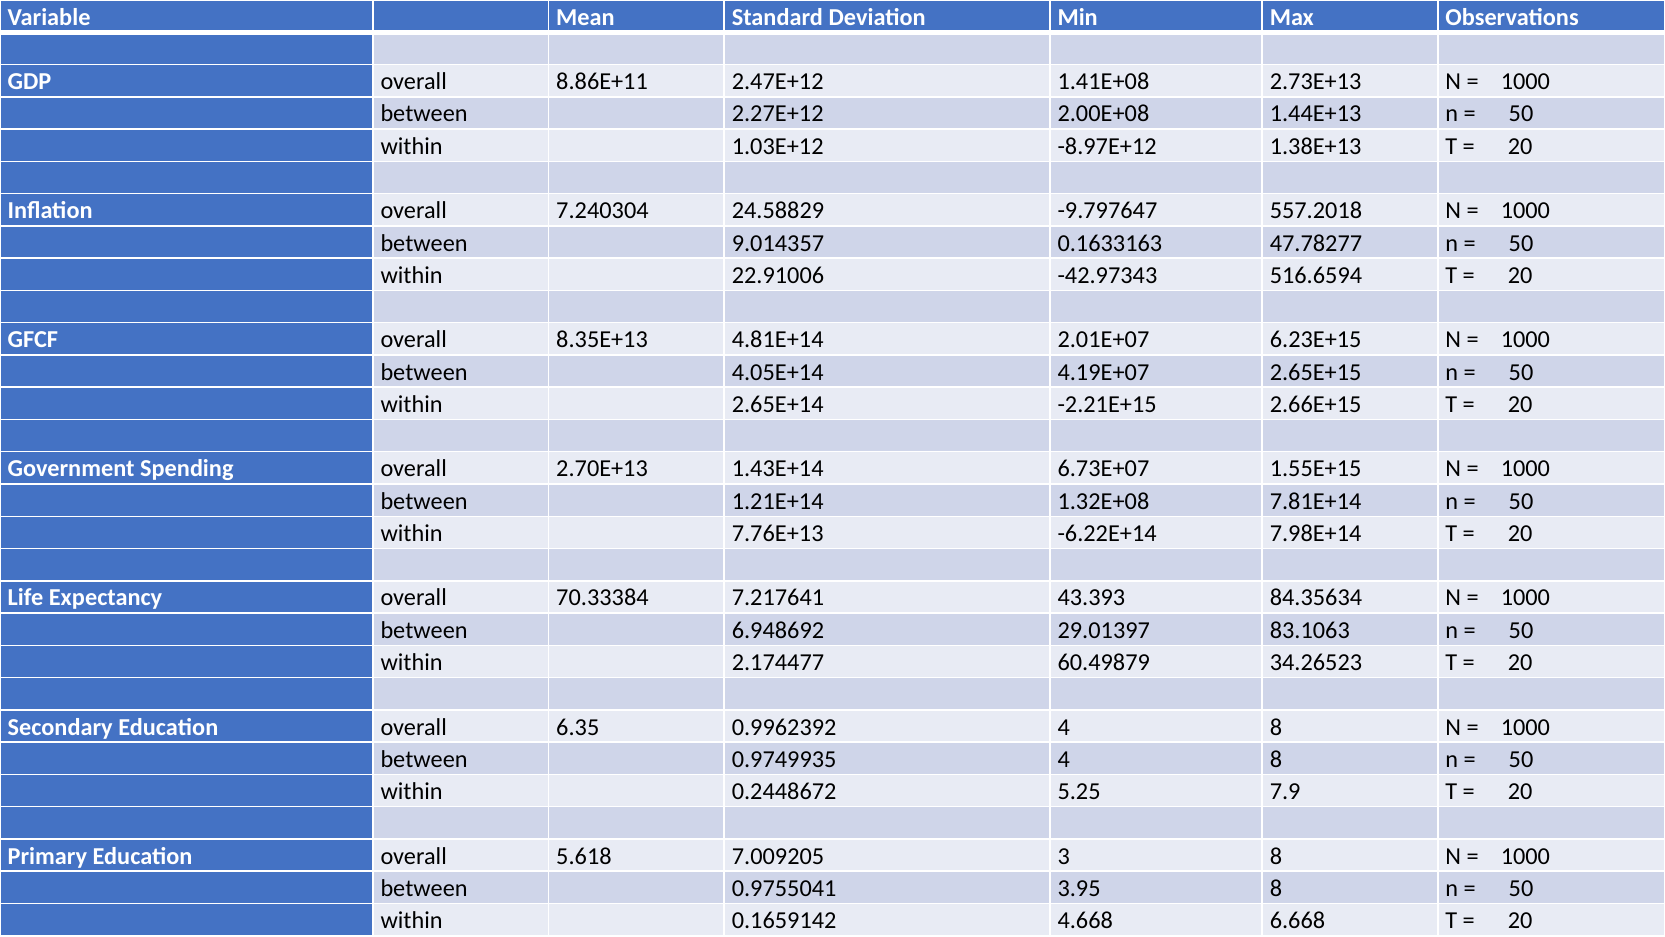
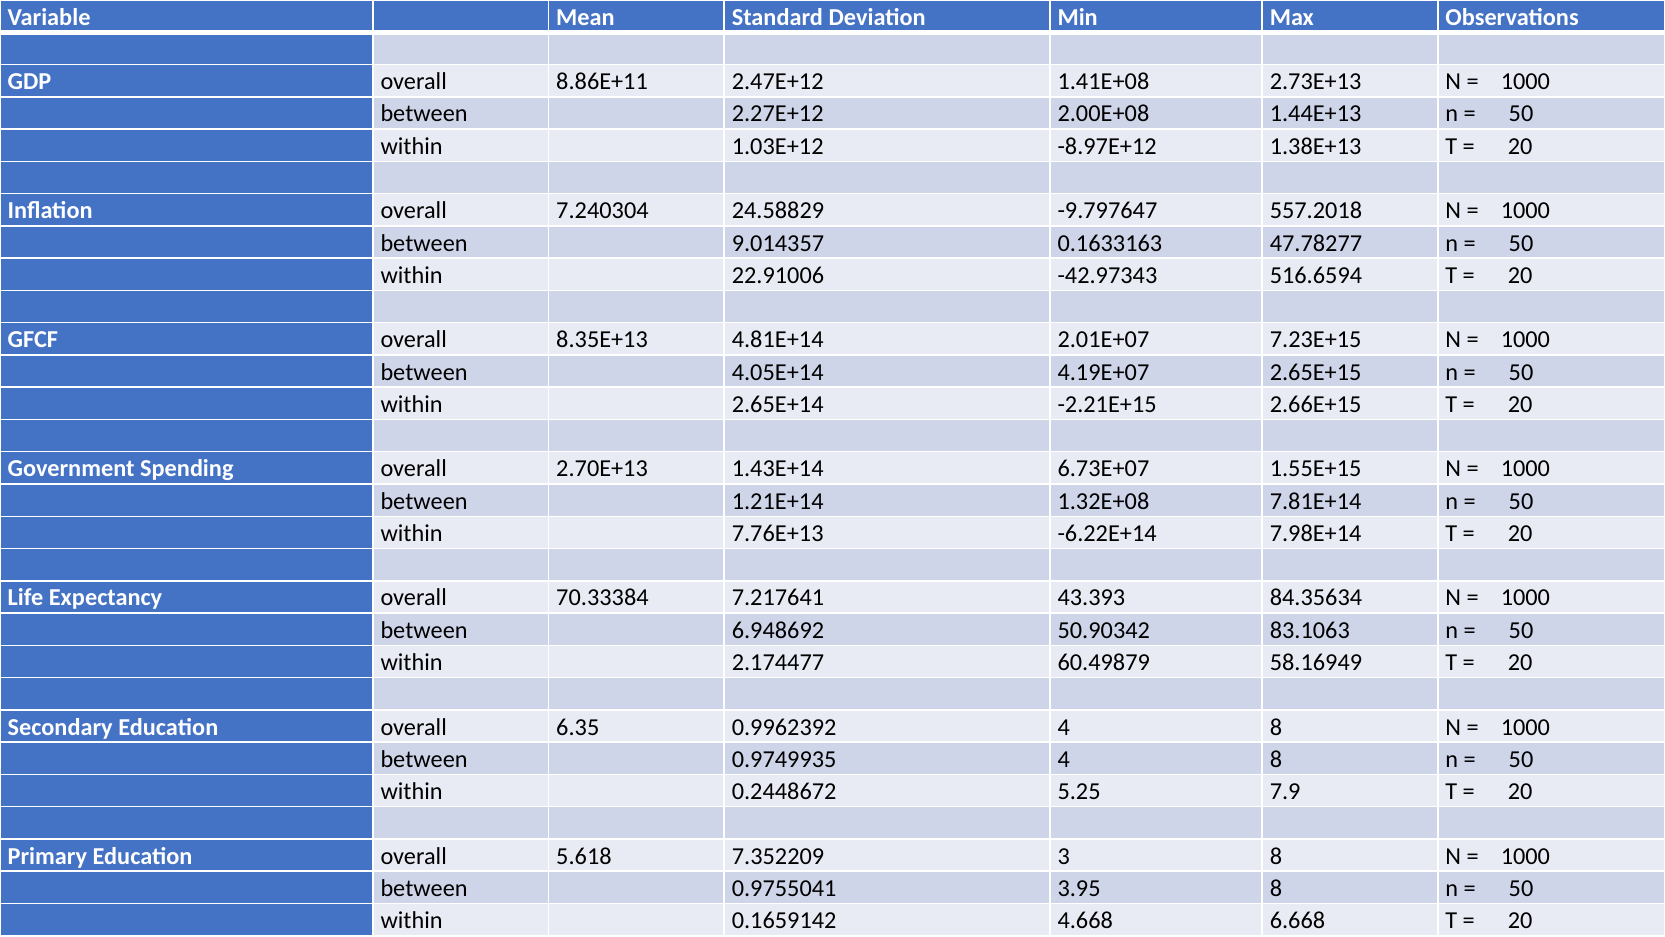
6.23E+15: 6.23E+15 -> 7.23E+15
29.01397: 29.01397 -> 50.90342
34.26523: 34.26523 -> 58.16949
7.009205: 7.009205 -> 7.352209
